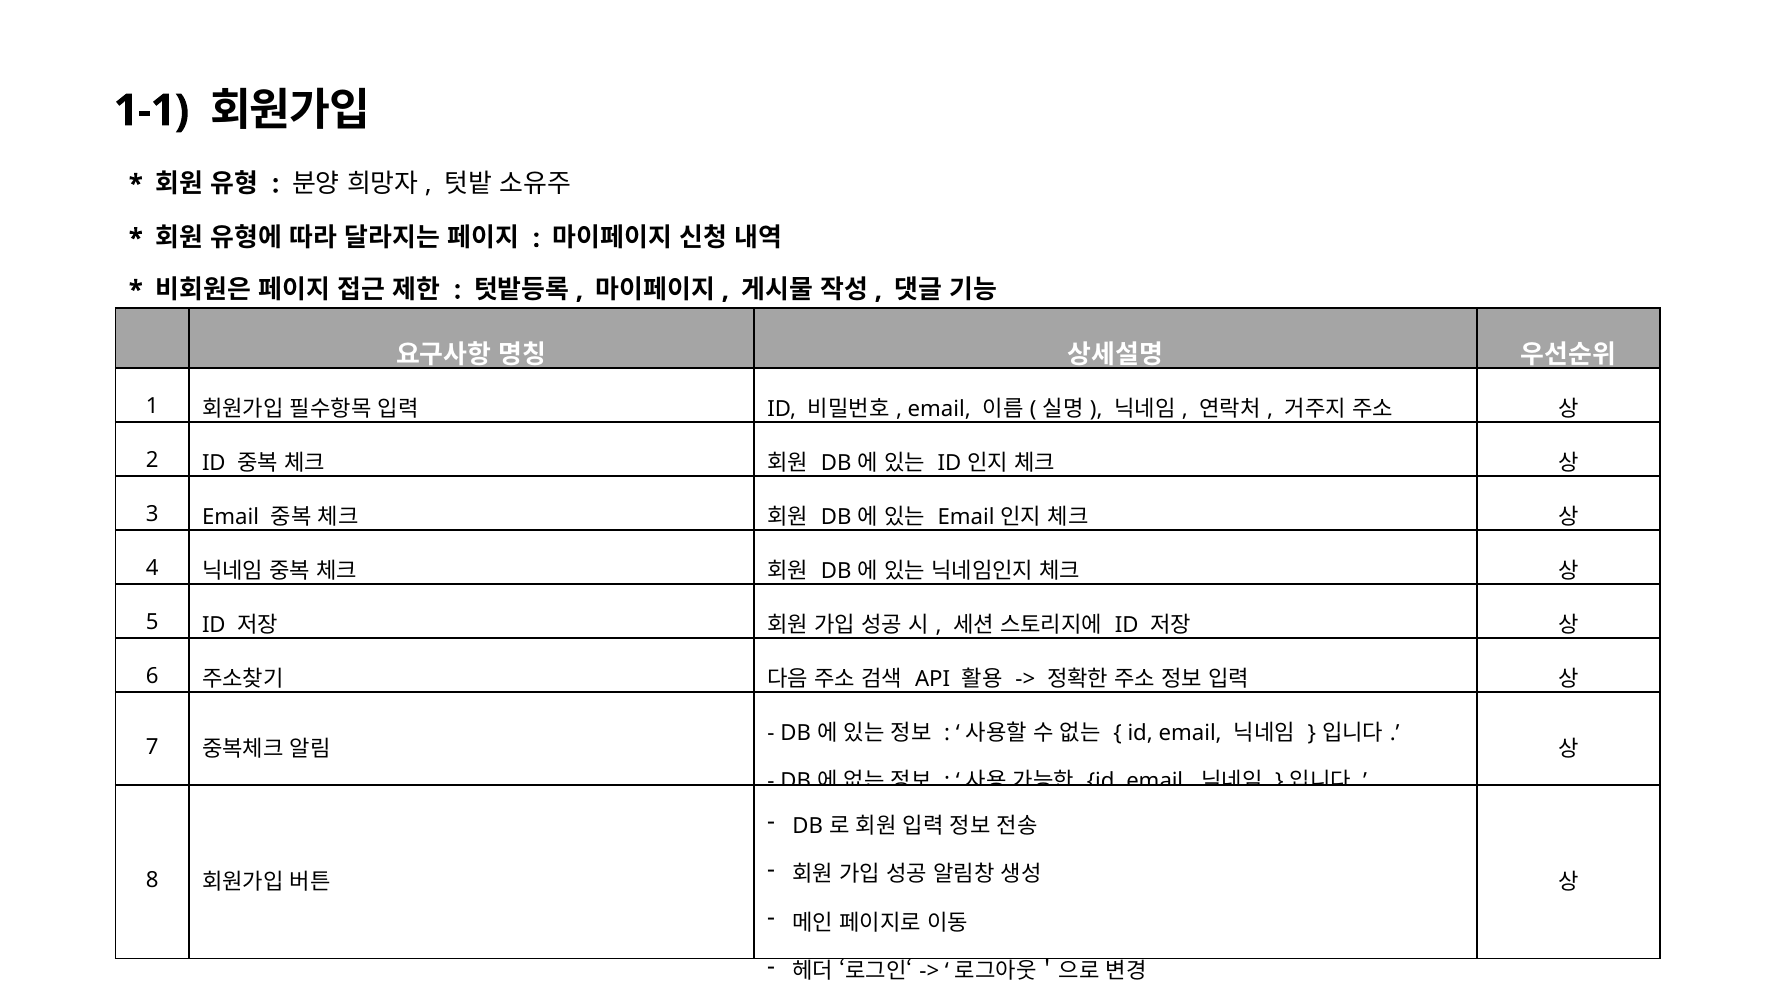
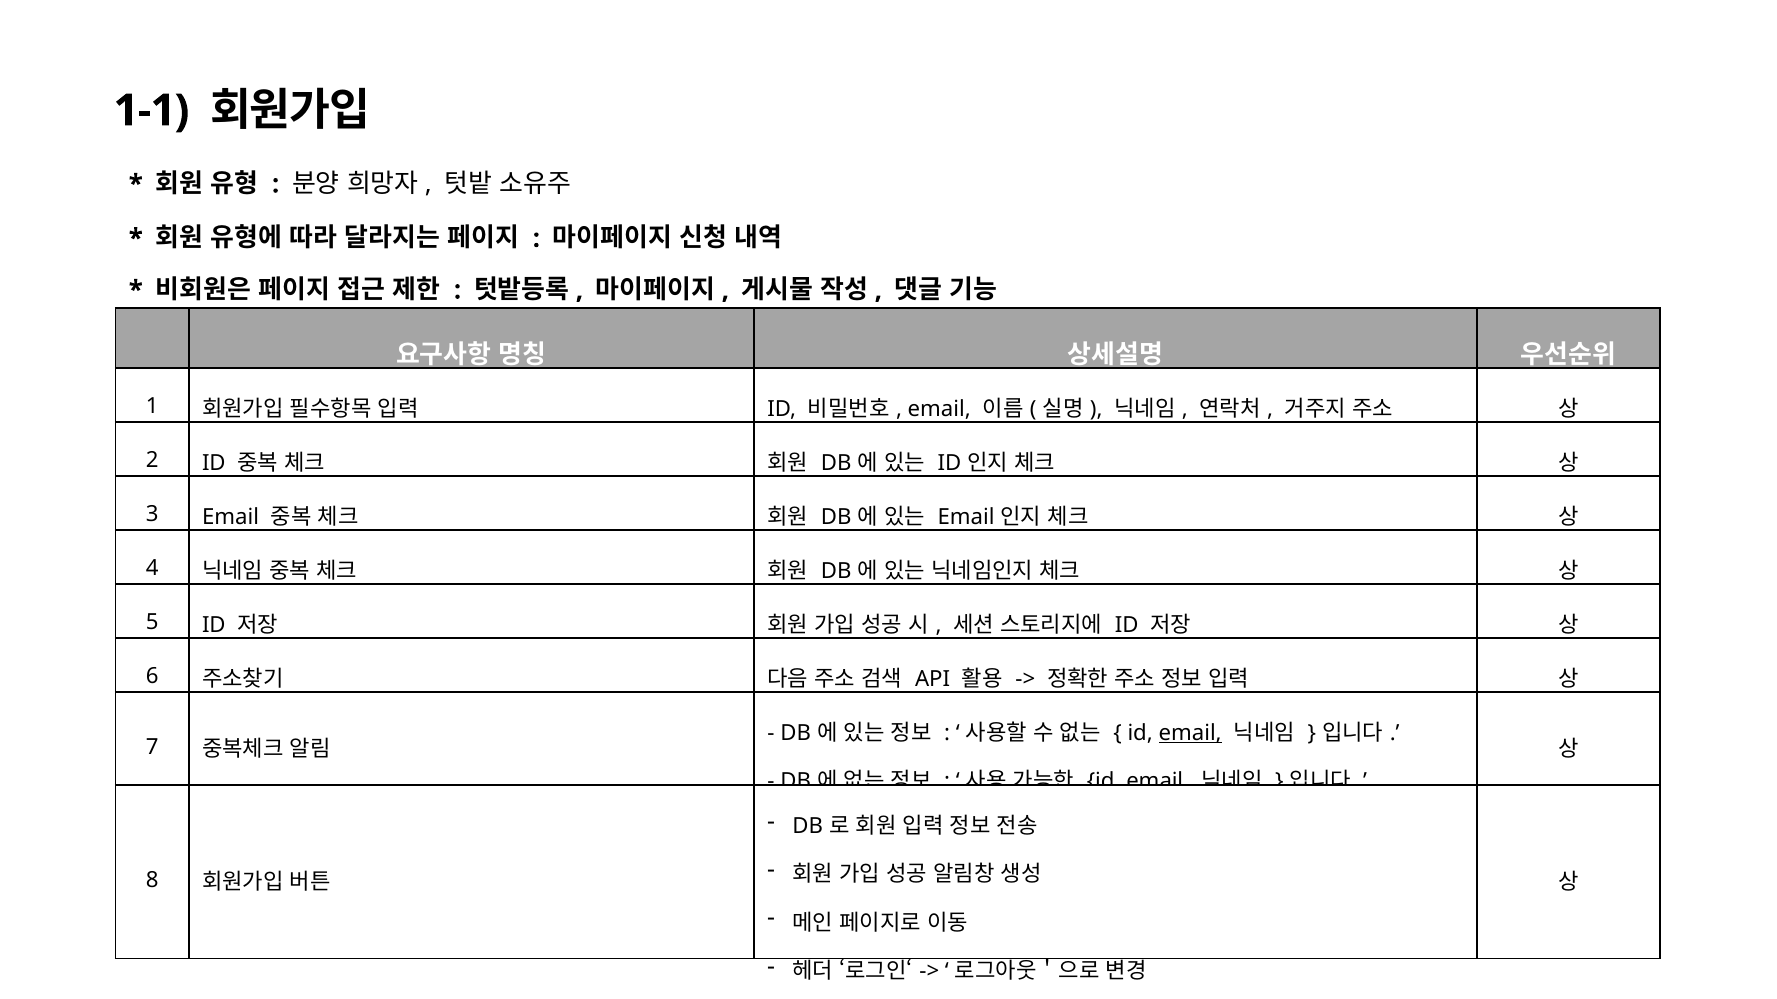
email at (1190, 733) underline: none -> present
